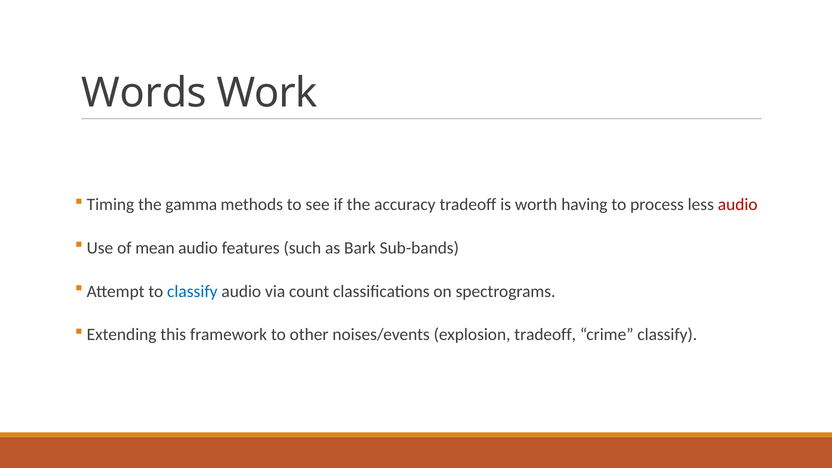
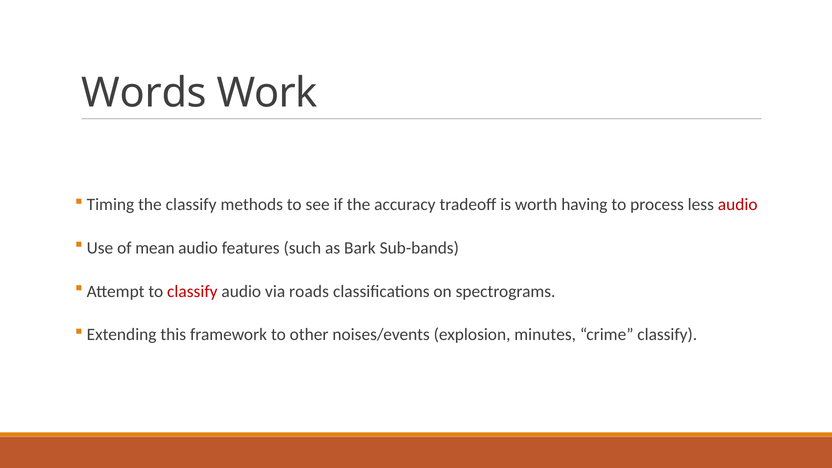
the gamma: gamma -> classify
classify at (192, 291) colour: blue -> red
count: count -> roads
explosion tradeoff: tradeoff -> minutes
